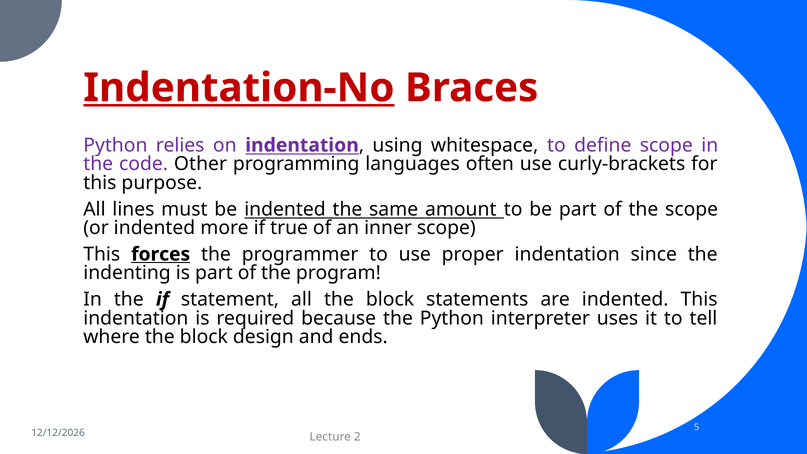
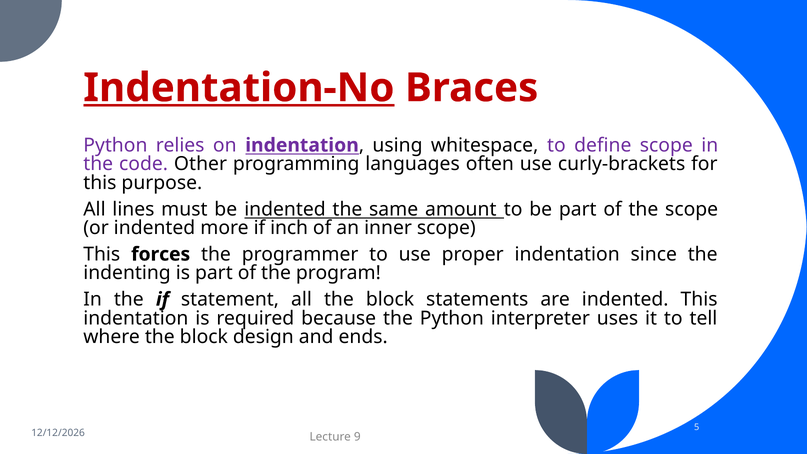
true: true -> inch
forces underline: present -> none
2: 2 -> 9
